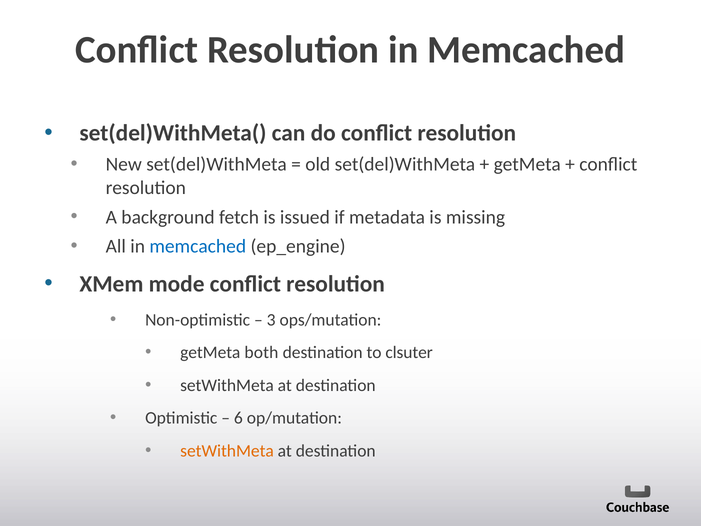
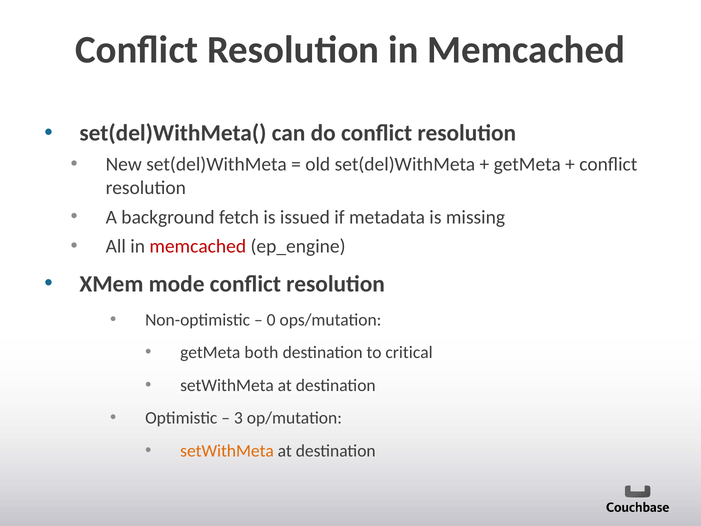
memcached at (198, 246) colour: blue -> red
3: 3 -> 0
clsuter: clsuter -> critical
6: 6 -> 3
